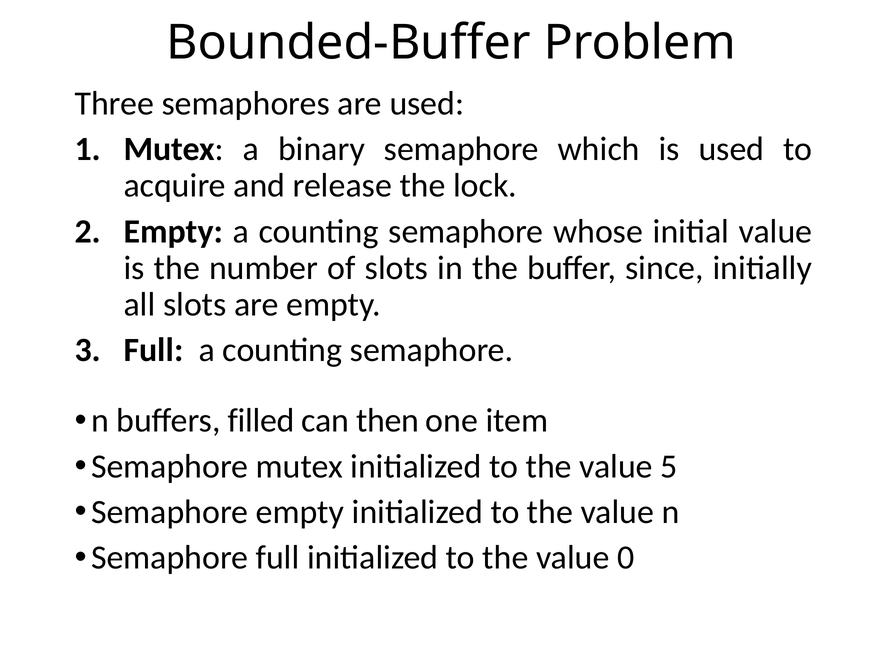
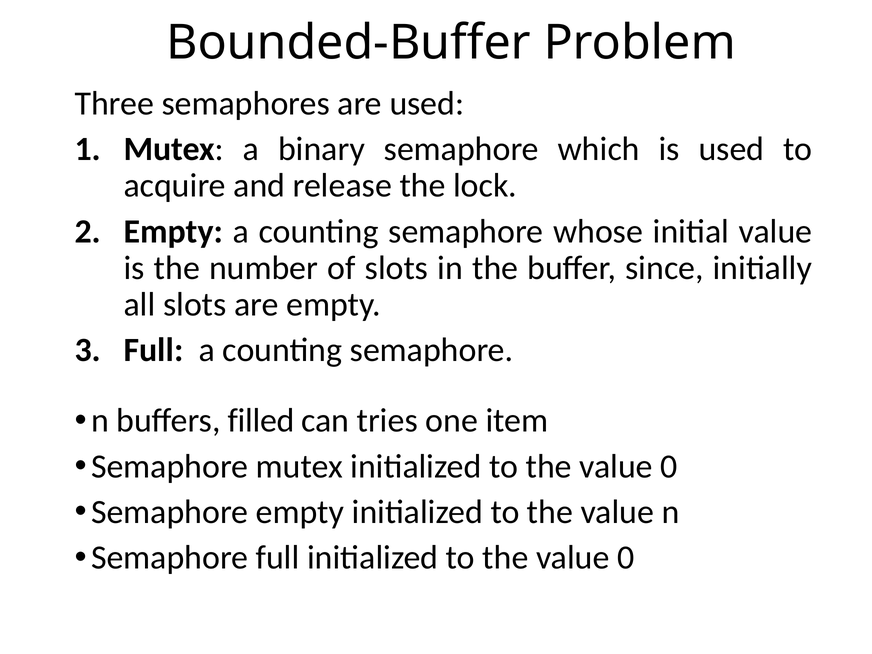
then: then -> tries
5 at (669, 466): 5 -> 0
